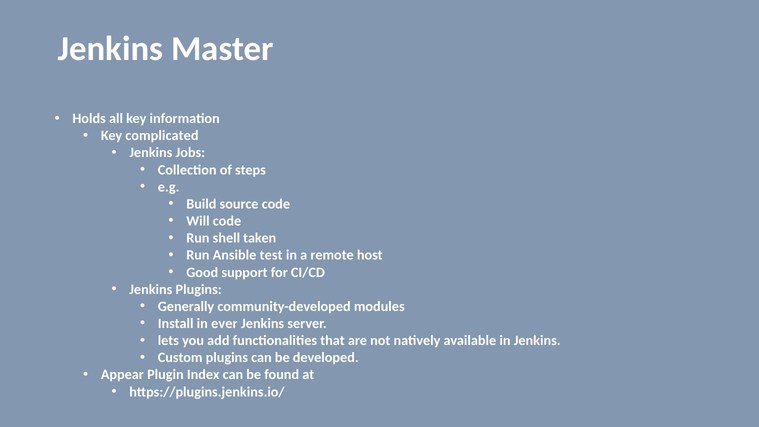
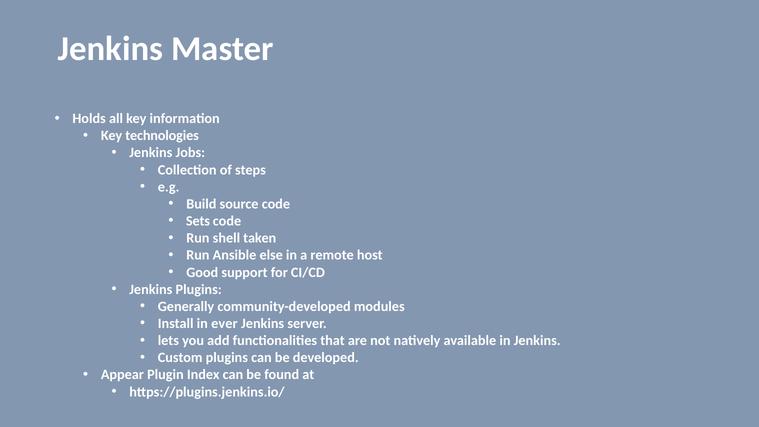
complicated: complicated -> technologies
Will: Will -> Sets
test: test -> else
